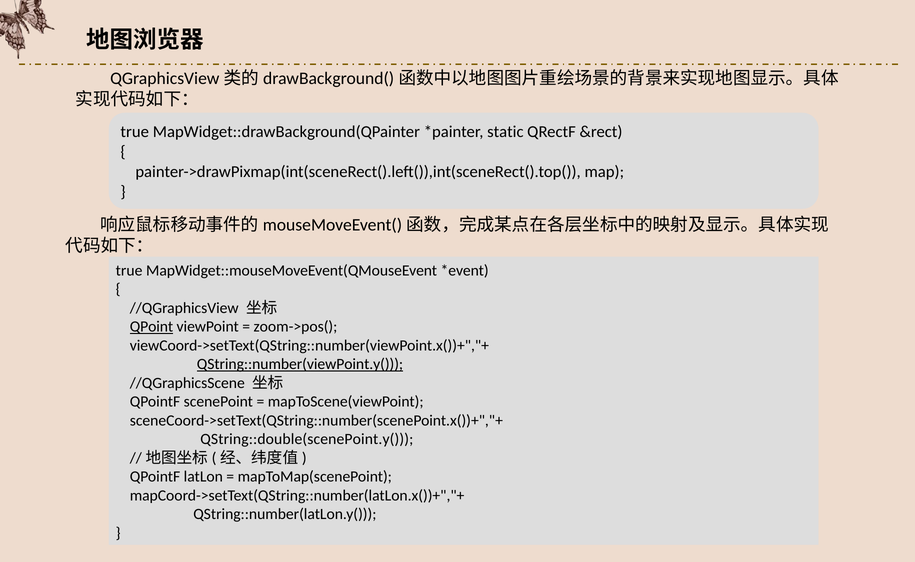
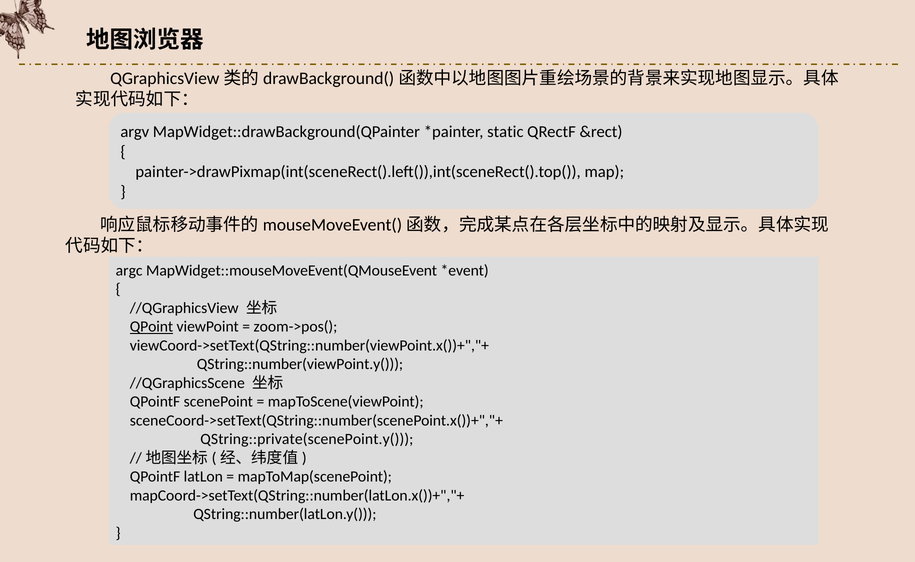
true at (135, 132): true -> argv
true at (129, 271): true -> argc
QString::number(viewPoint.y( underline: present -> none
QString::double(scenePoint.y(: QString::double(scenePoint.y( -> QString::private(scenePoint.y(
